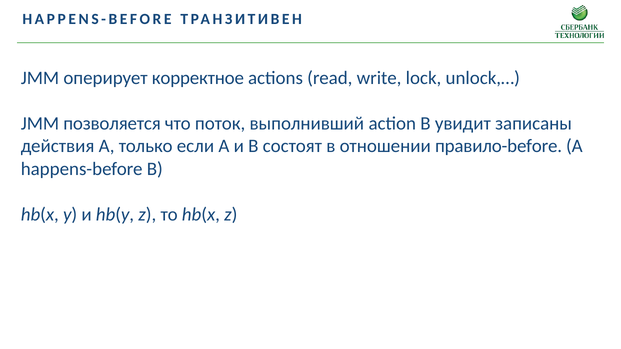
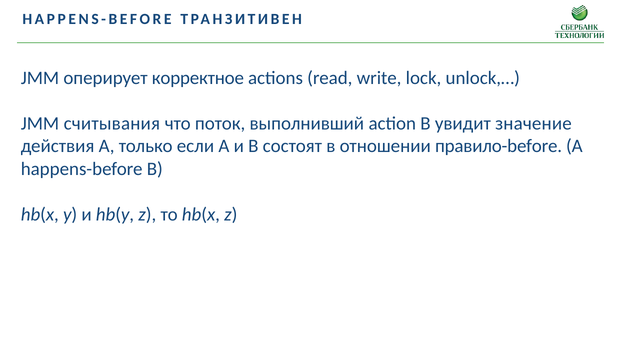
позволяется: позволяется -> считывания
записаны: записаны -> значение
